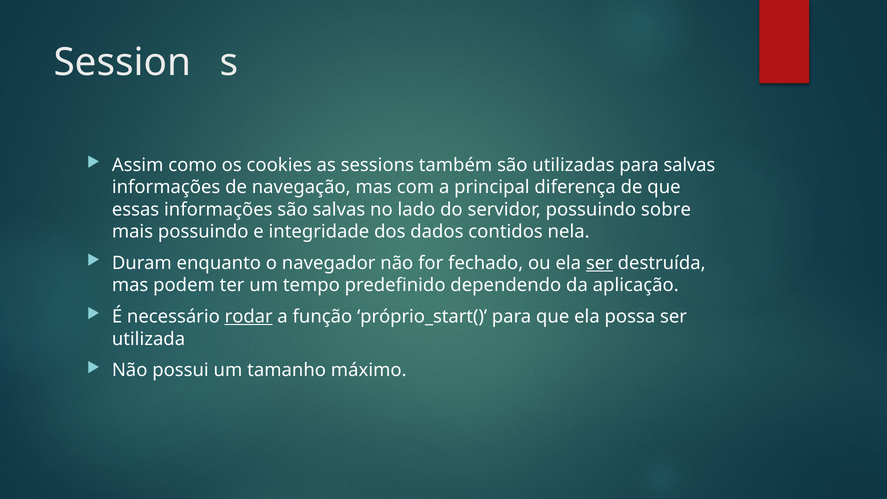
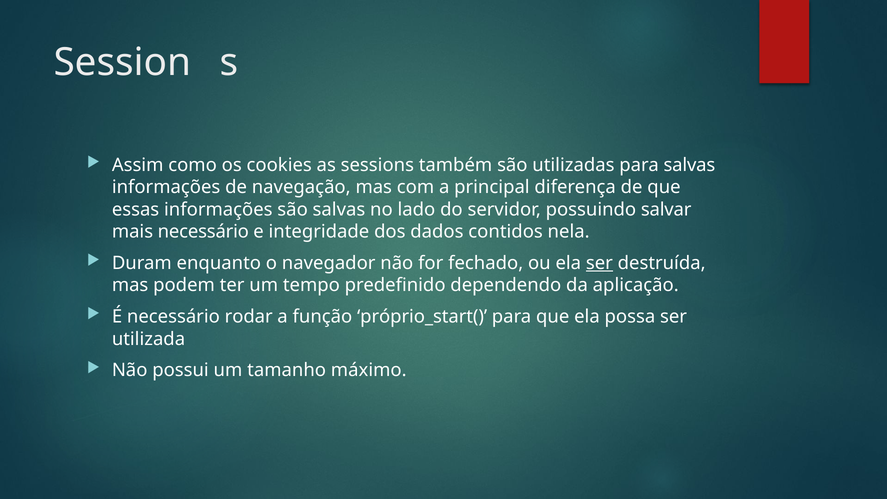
sobre: sobre -> salvar
mais possuindo: possuindo -> necessário
rodar underline: present -> none
